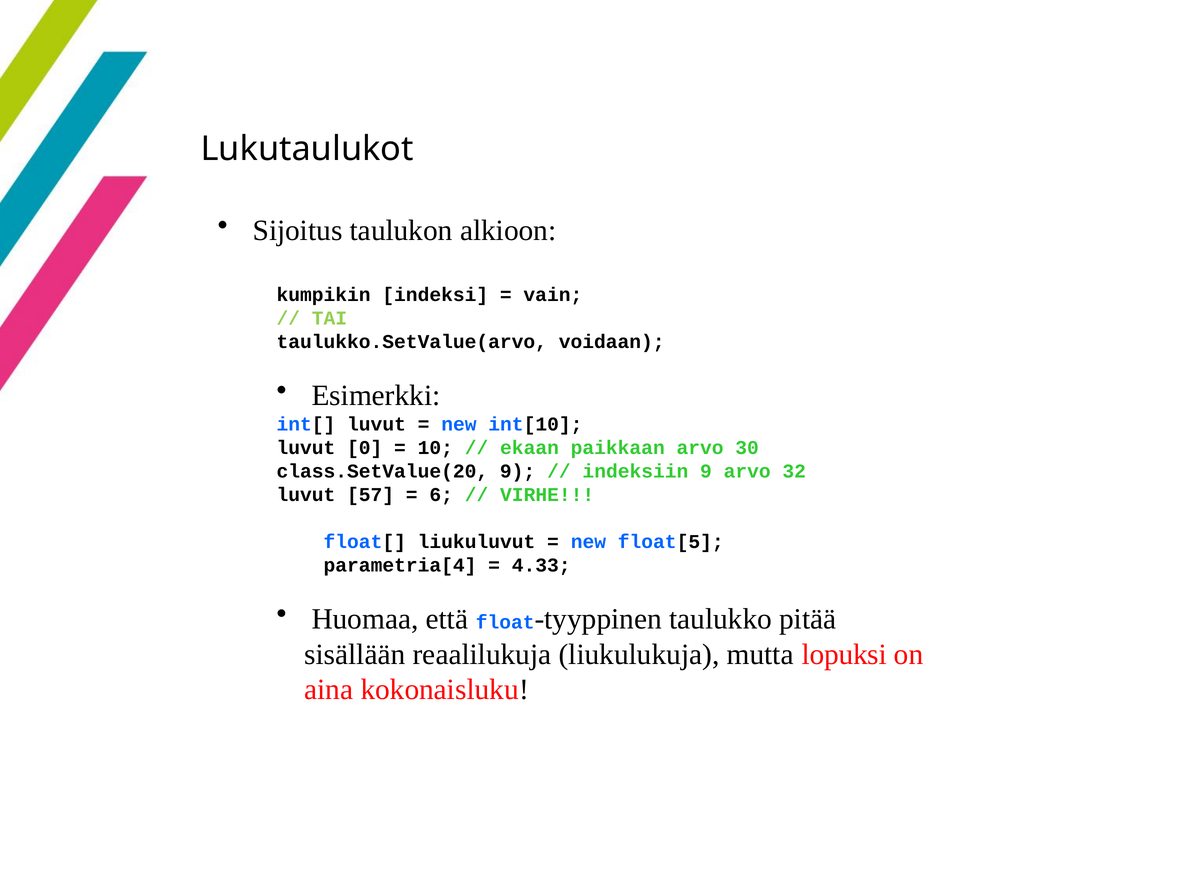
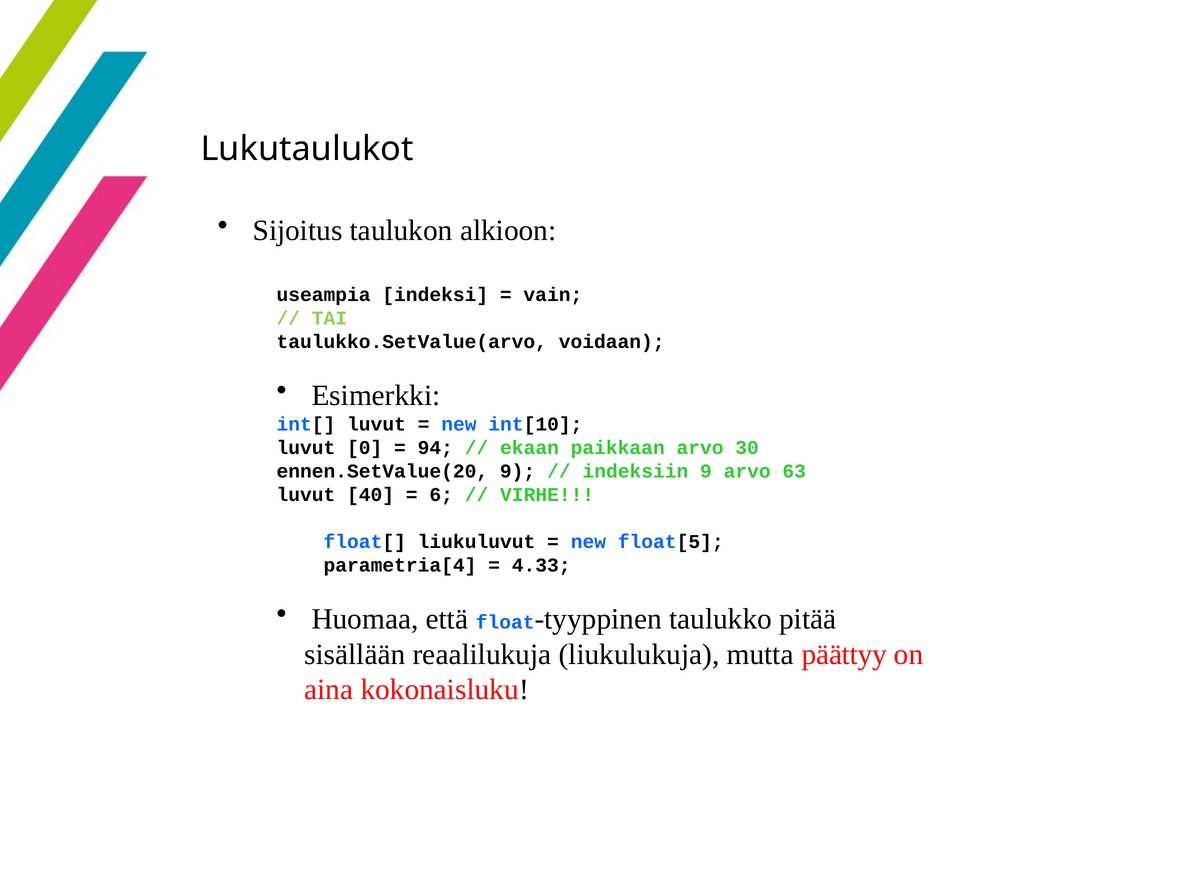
kumpikin: kumpikin -> useampia
10: 10 -> 94
class.SetValue(20: class.SetValue(20 -> ennen.SetValue(20
32: 32 -> 63
57: 57 -> 40
lopuksi: lopuksi -> päättyy
